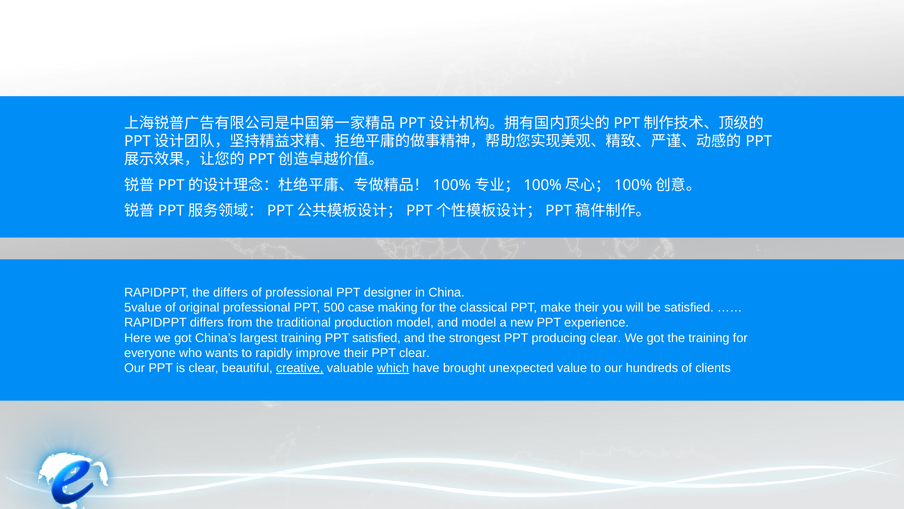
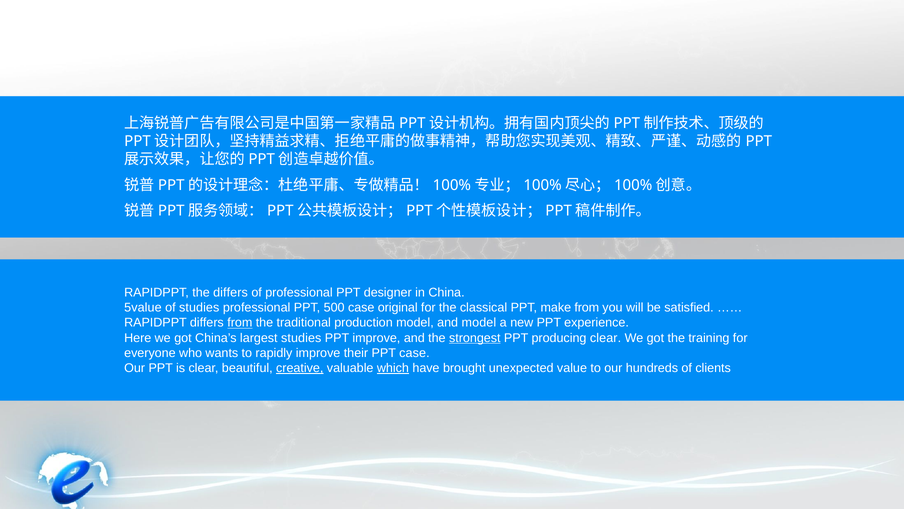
of original: original -> studies
making: making -> original
make their: their -> from
from at (240, 323) underline: none -> present
largest training: training -> studies
PPT satisfied: satisfied -> improve
strongest underline: none -> present
PPT clear: clear -> case
